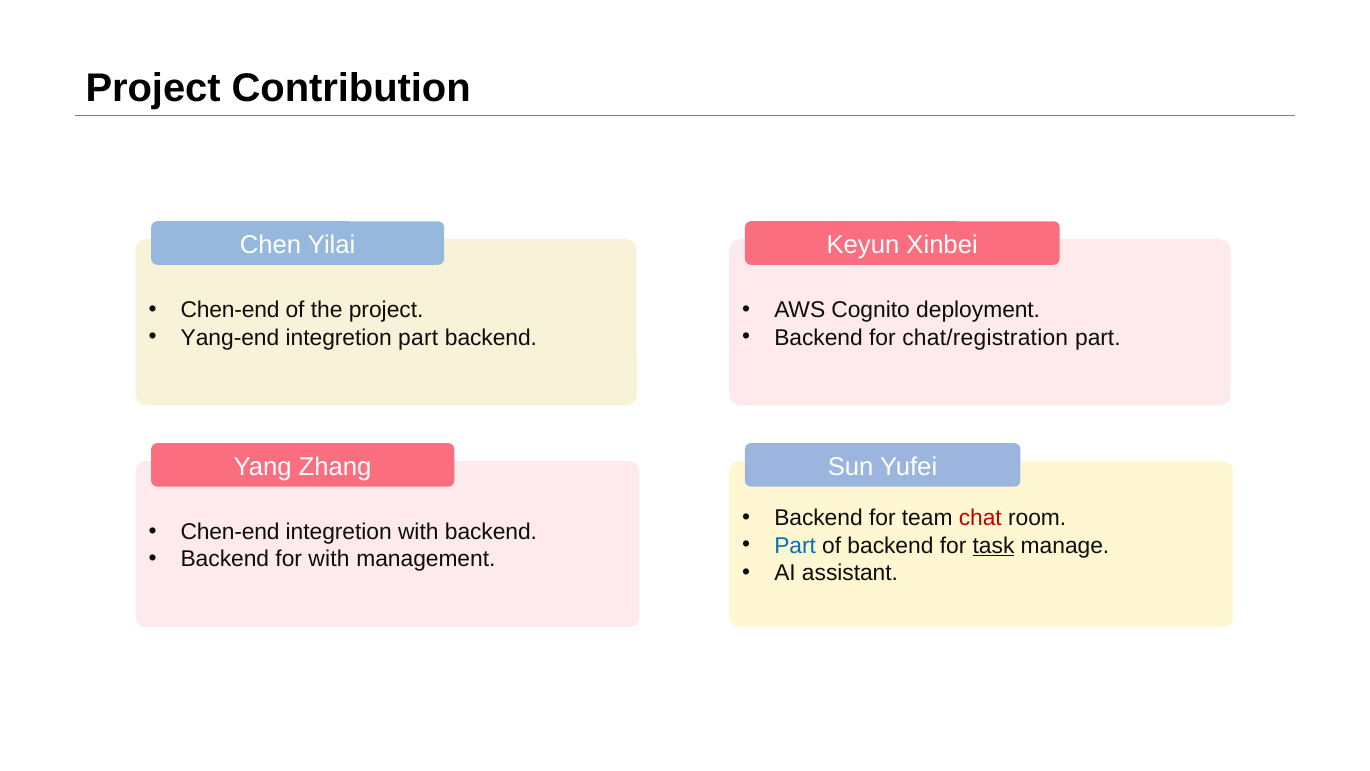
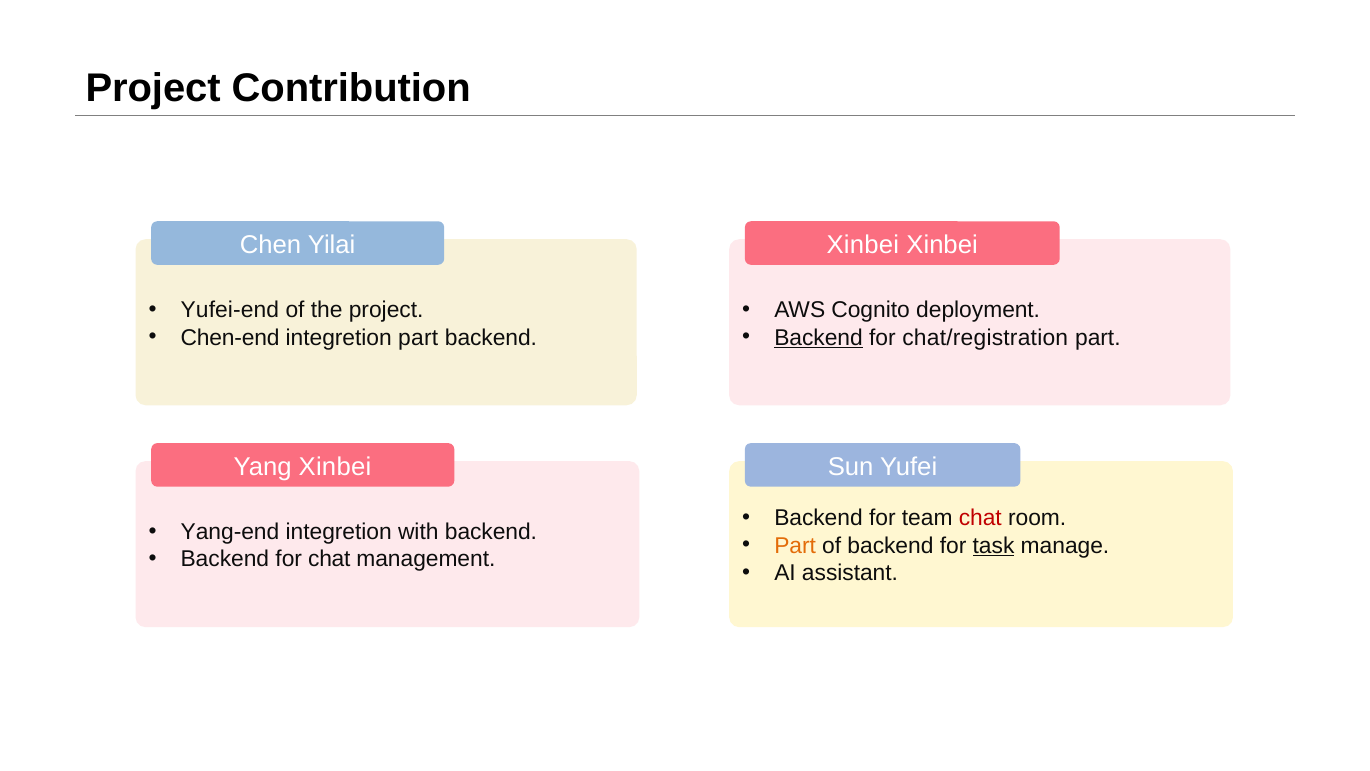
Keyun at (863, 245): Keyun -> Xinbei
Chen-end at (230, 310): Chen-end -> Yufei-end
Yang-end: Yang-end -> Chen-end
Backend at (819, 337) underline: none -> present
Yang Zhang: Zhang -> Xinbei
Chen-end at (230, 532): Chen-end -> Yang-end
Part at (795, 545) colour: blue -> orange
for with: with -> chat
